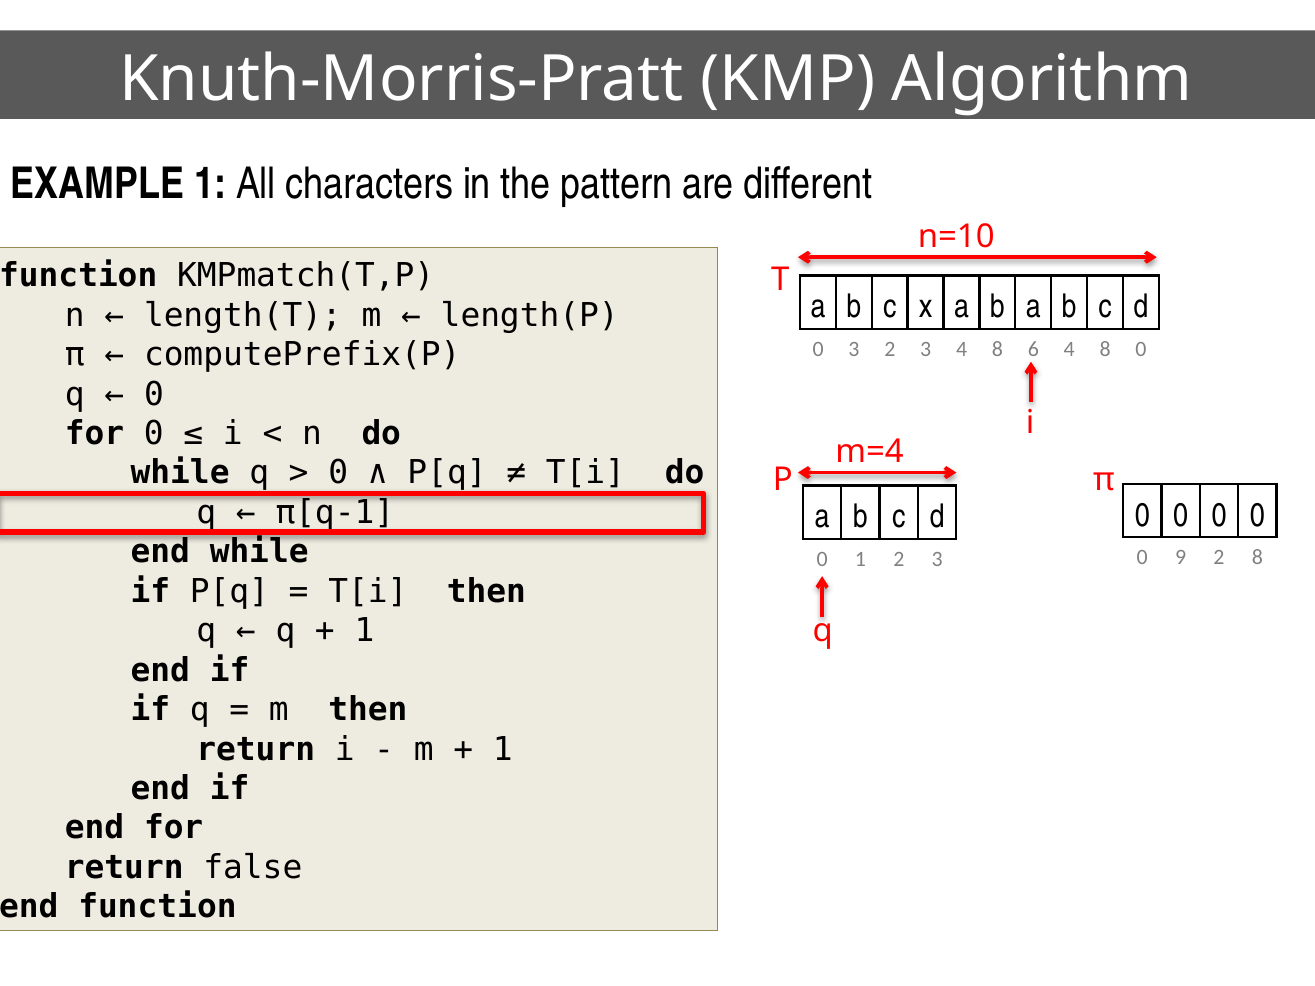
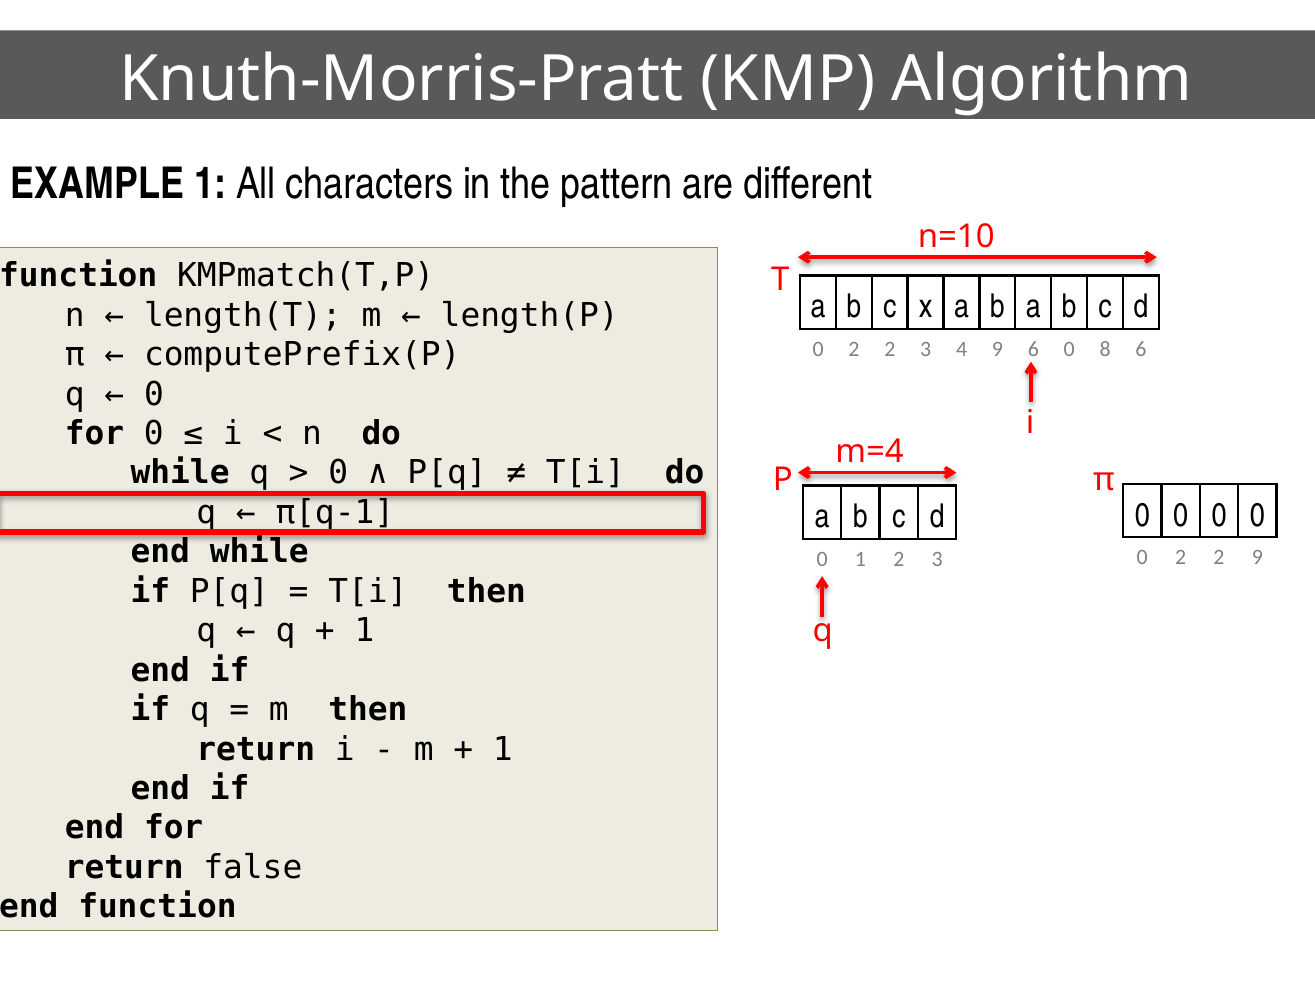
3 at (854, 349): 3 -> 2
3 4 8: 8 -> 9
4 at (1069, 349): 4 -> 0
8 0: 0 -> 6
9 at (1181, 558): 9 -> 2
2 8: 8 -> 9
